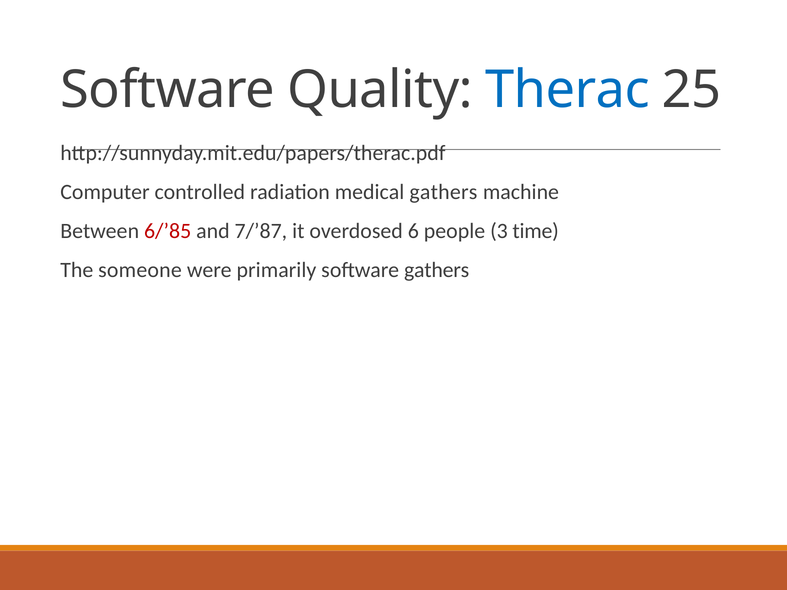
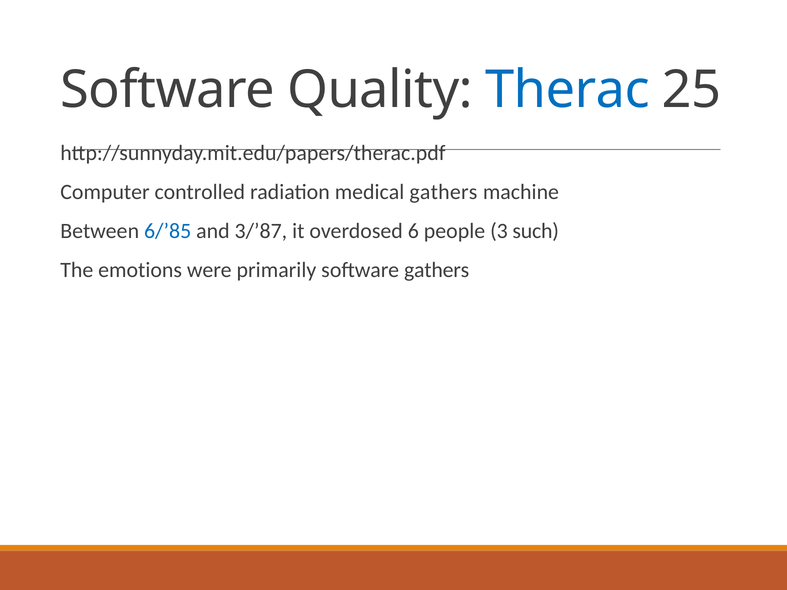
6/’85 colour: red -> blue
7/’87: 7/’87 -> 3/’87
time: time -> such
someone: someone -> emotions
